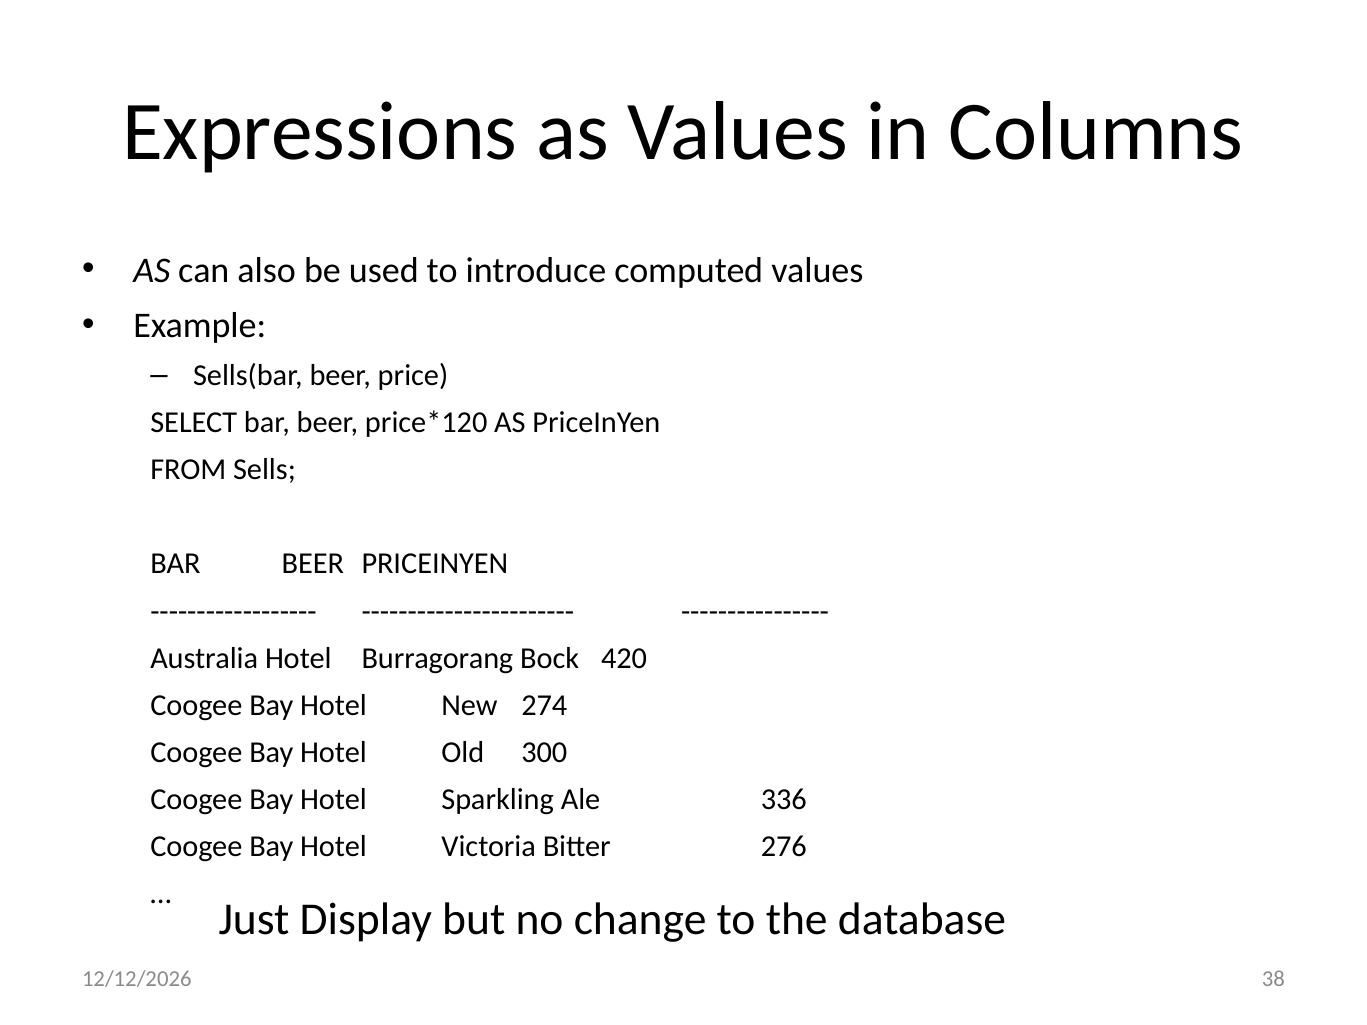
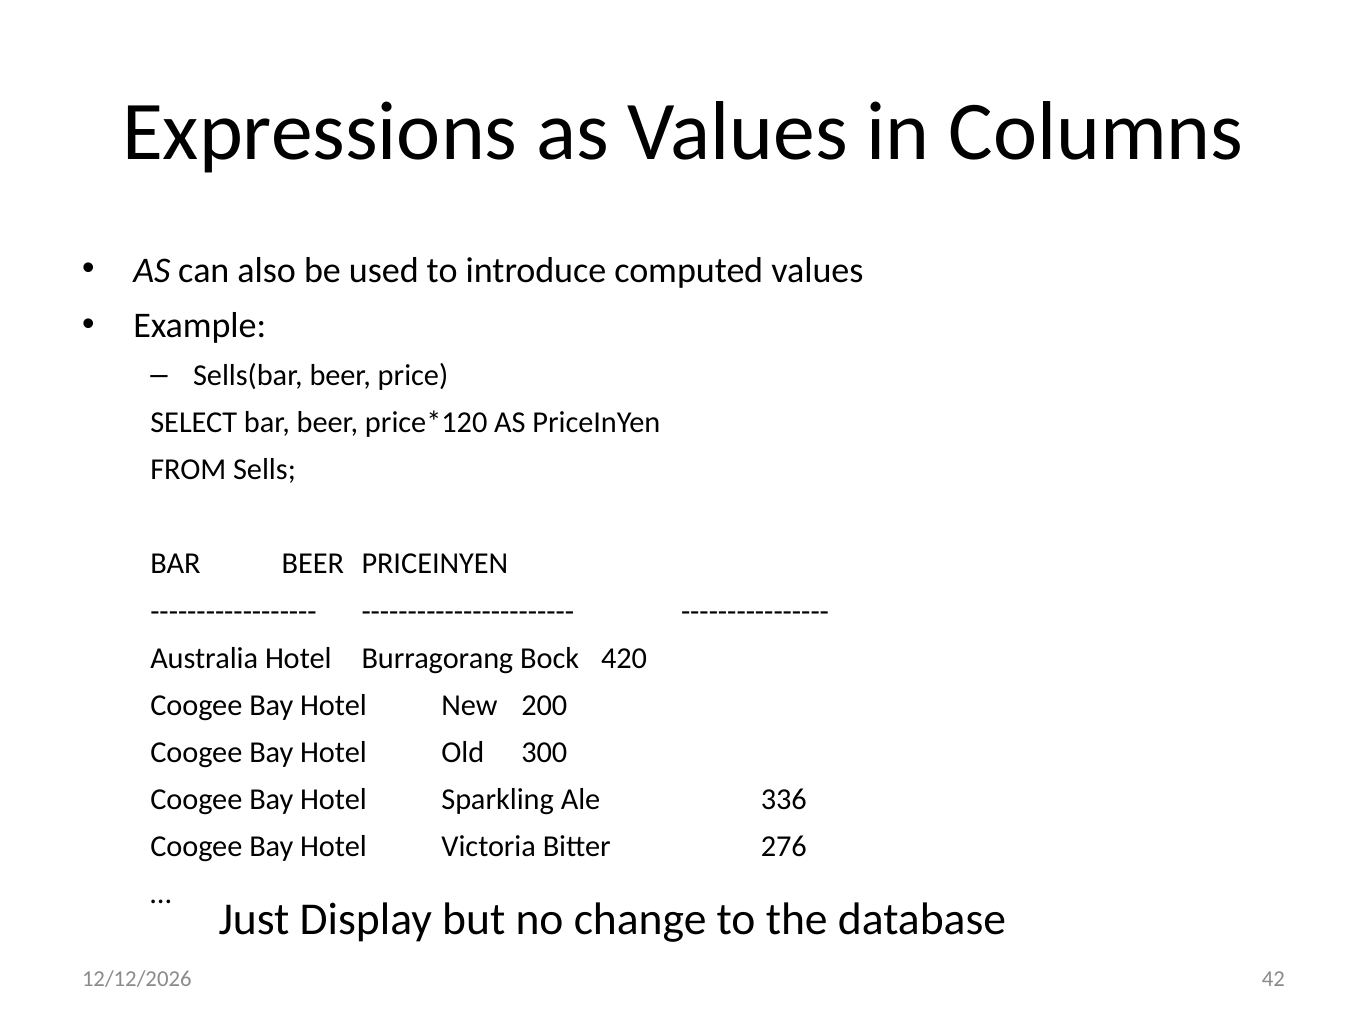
274: 274 -> 200
38: 38 -> 42
